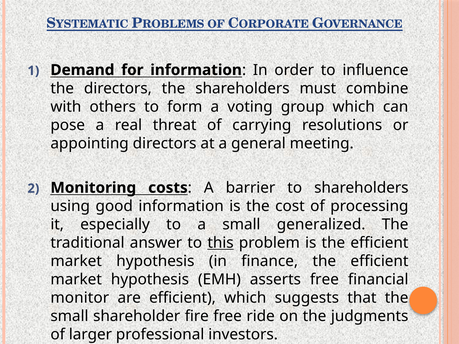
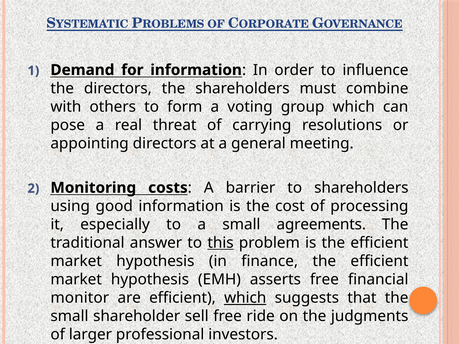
generalized: generalized -> agreements
which at (245, 298) underline: none -> present
fire: fire -> sell
